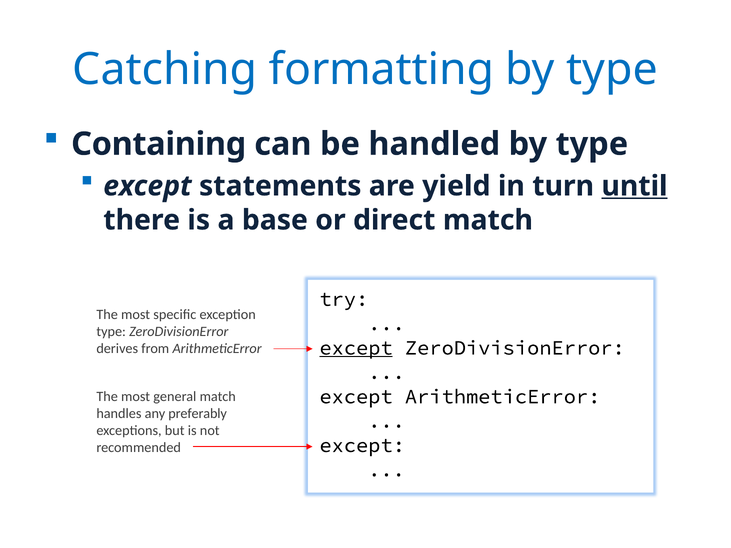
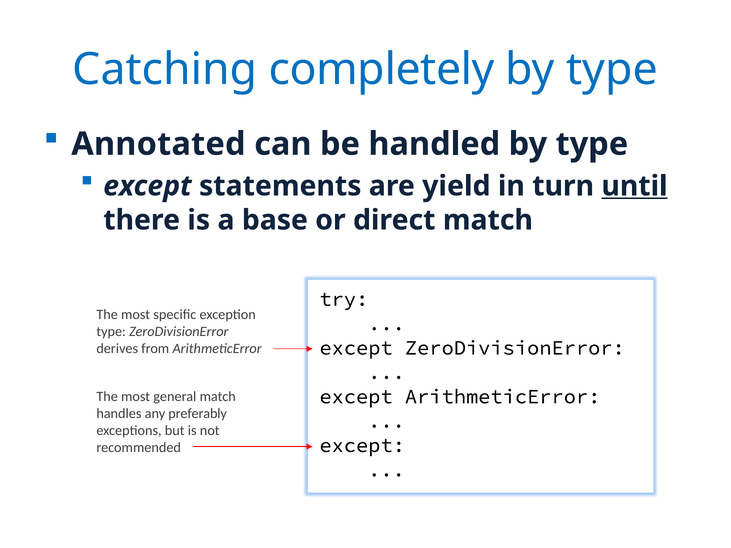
formatting: formatting -> completely
Containing: Containing -> Annotated
except at (356, 348) underline: present -> none
